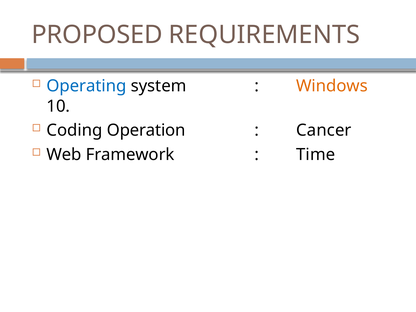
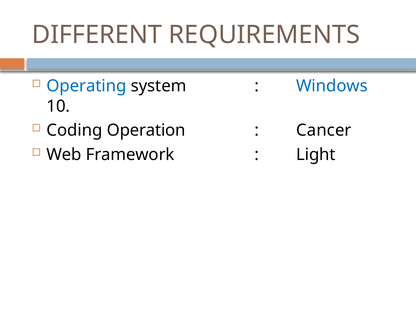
PROPOSED: PROPOSED -> DIFFERENT
Windows colour: orange -> blue
Time: Time -> Light
